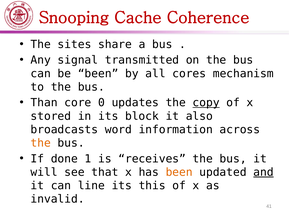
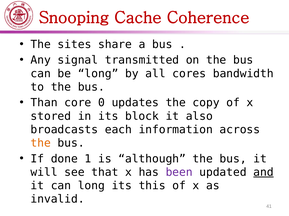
be been: been -> long
mechanism: mechanism -> bandwidth
copy underline: present -> none
word: word -> each
receives: receives -> although
been at (179, 173) colour: orange -> purple
can line: line -> long
